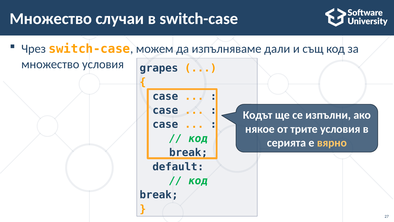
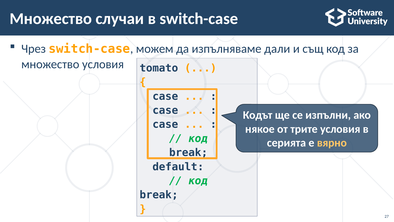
grapes: grapes -> tomato
